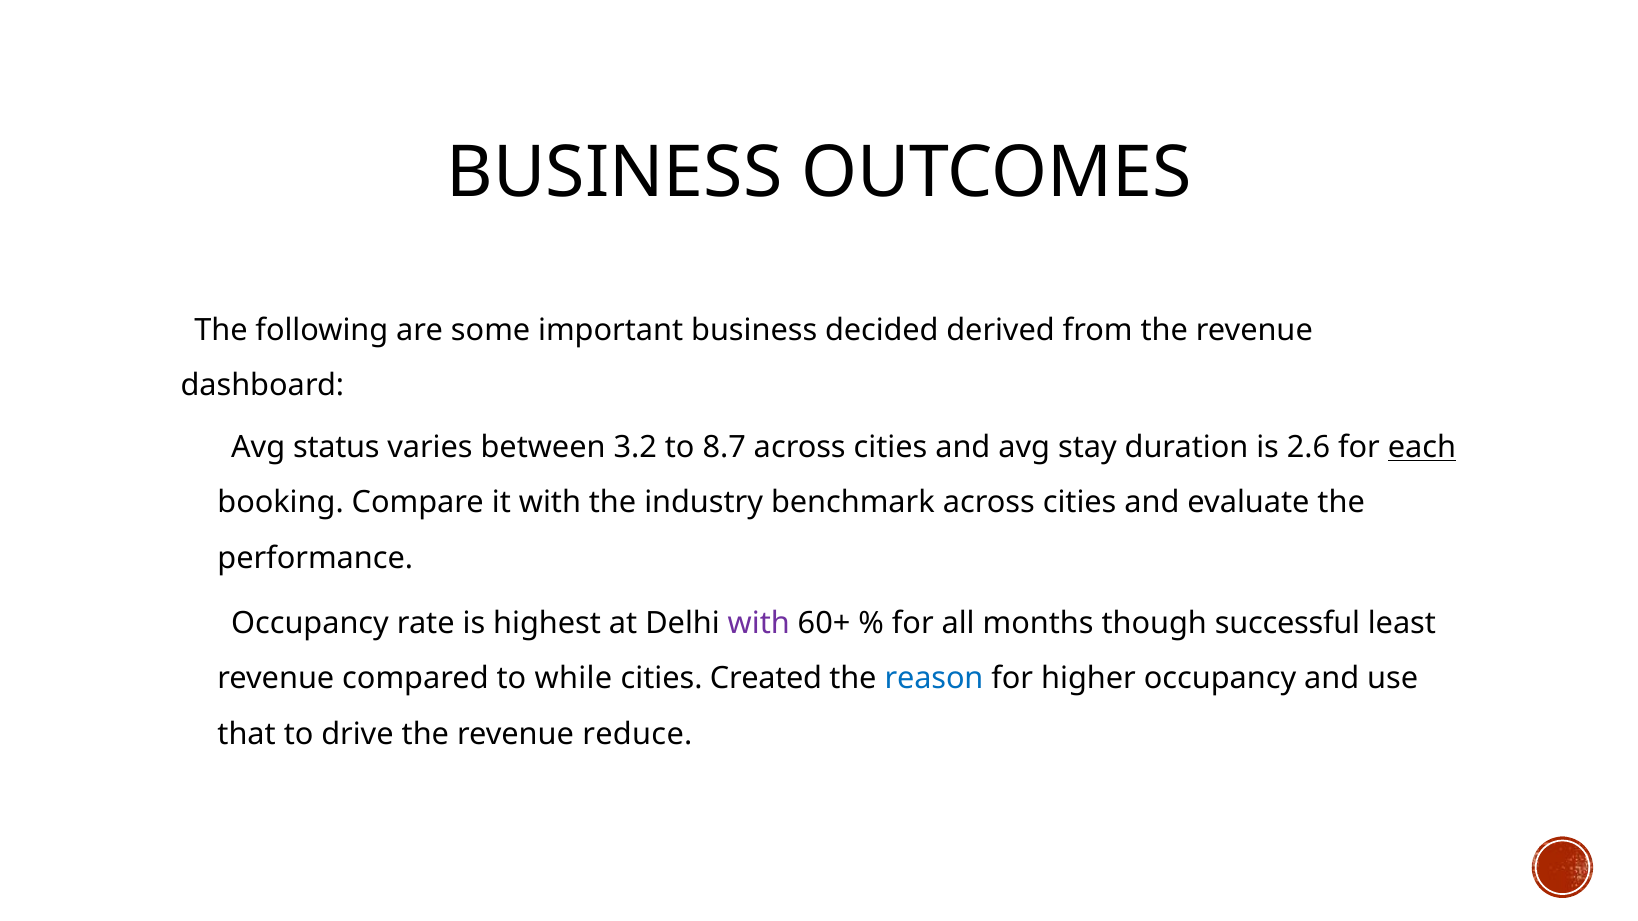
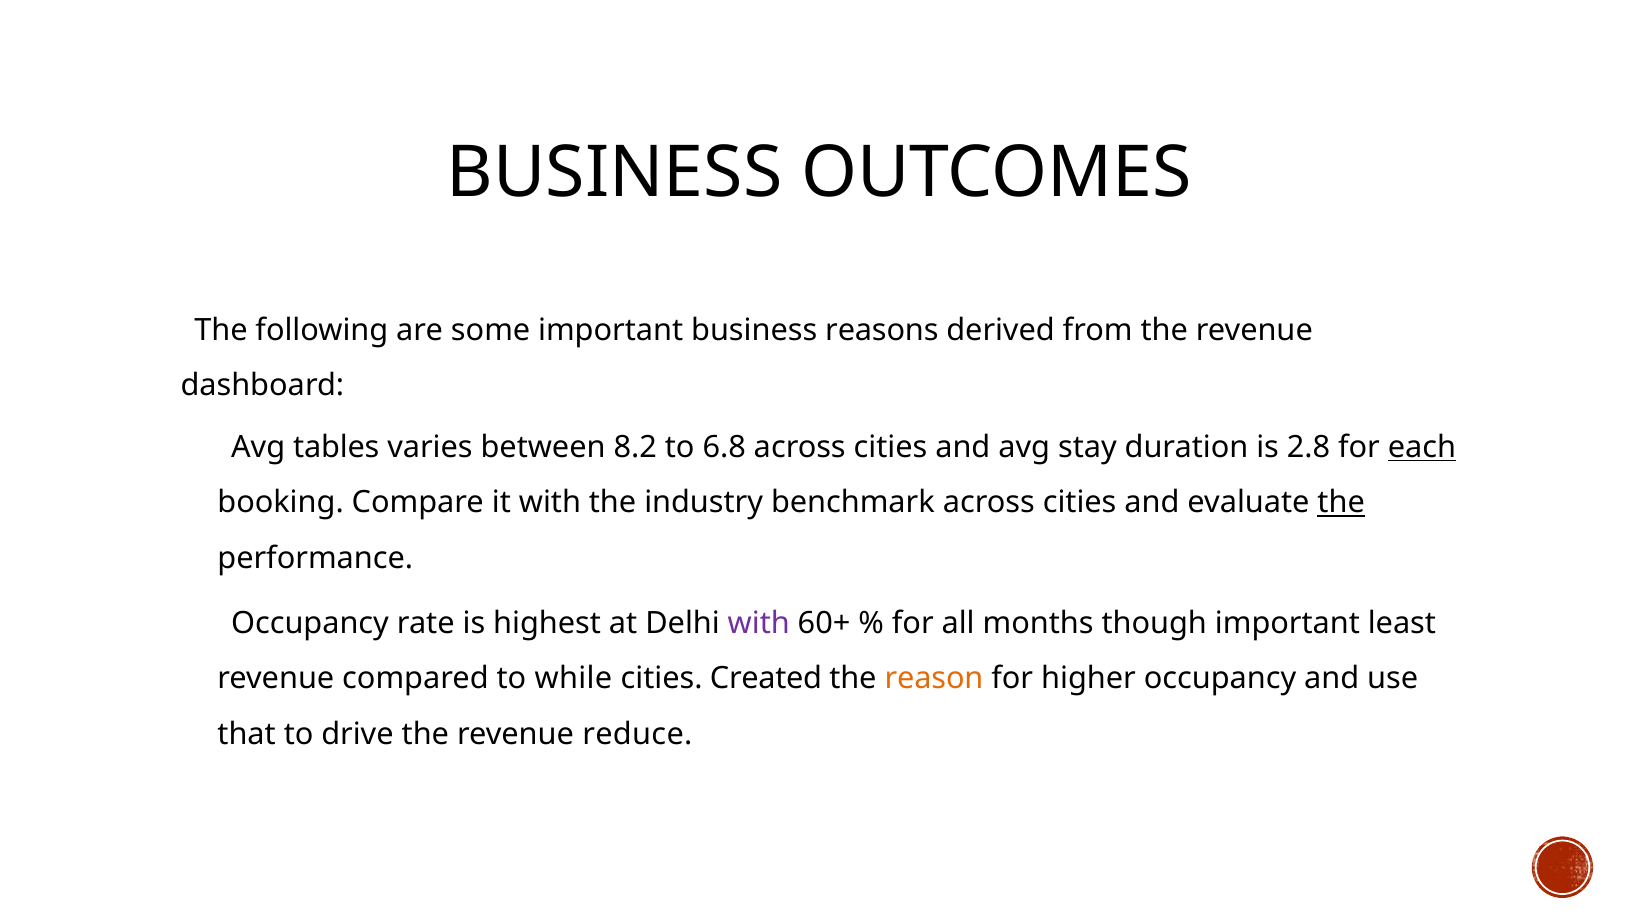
decided: decided -> reasons
status: status -> tables
3.2: 3.2 -> 8.2
8.7: 8.7 -> 6.8
2.6: 2.6 -> 2.8
the at (1341, 503) underline: none -> present
though successful: successful -> important
reason colour: blue -> orange
